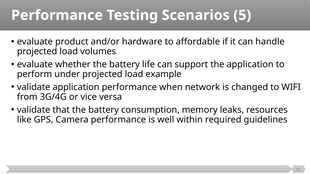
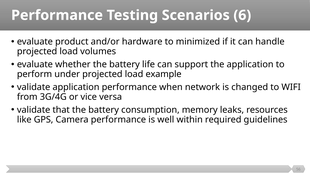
5: 5 -> 6
affordable: affordable -> minimized
